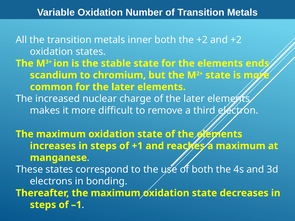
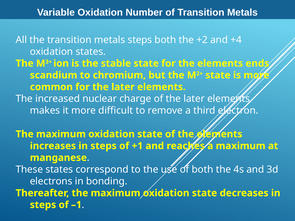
metals inner: inner -> steps
and +2: +2 -> +4
